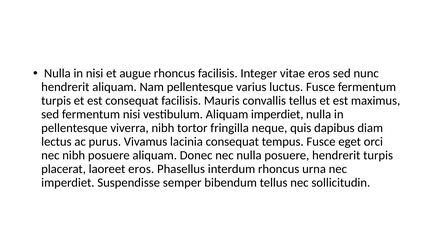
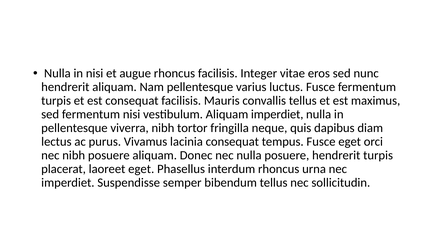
laoreet eros: eros -> eget
